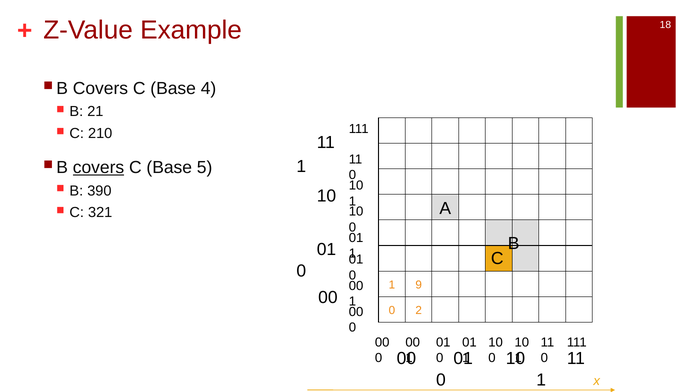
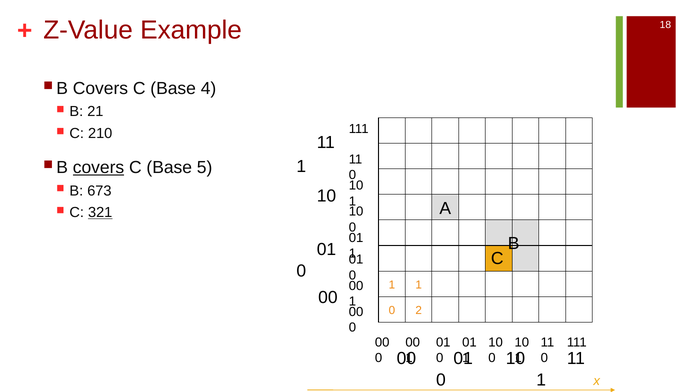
390: 390 -> 673
321 underline: none -> present
1 9: 9 -> 1
